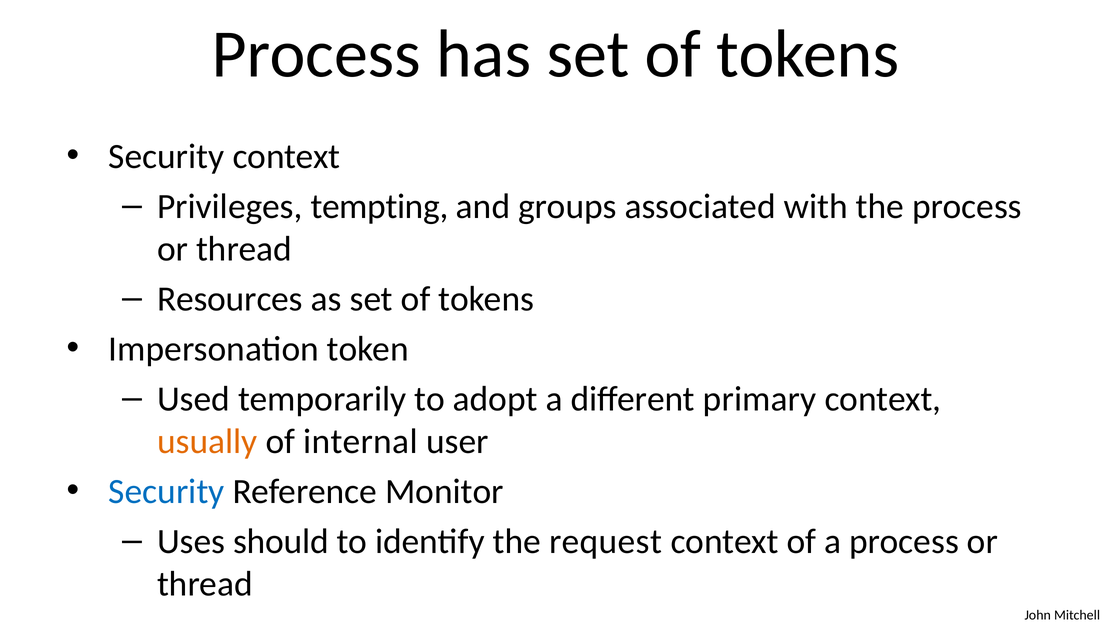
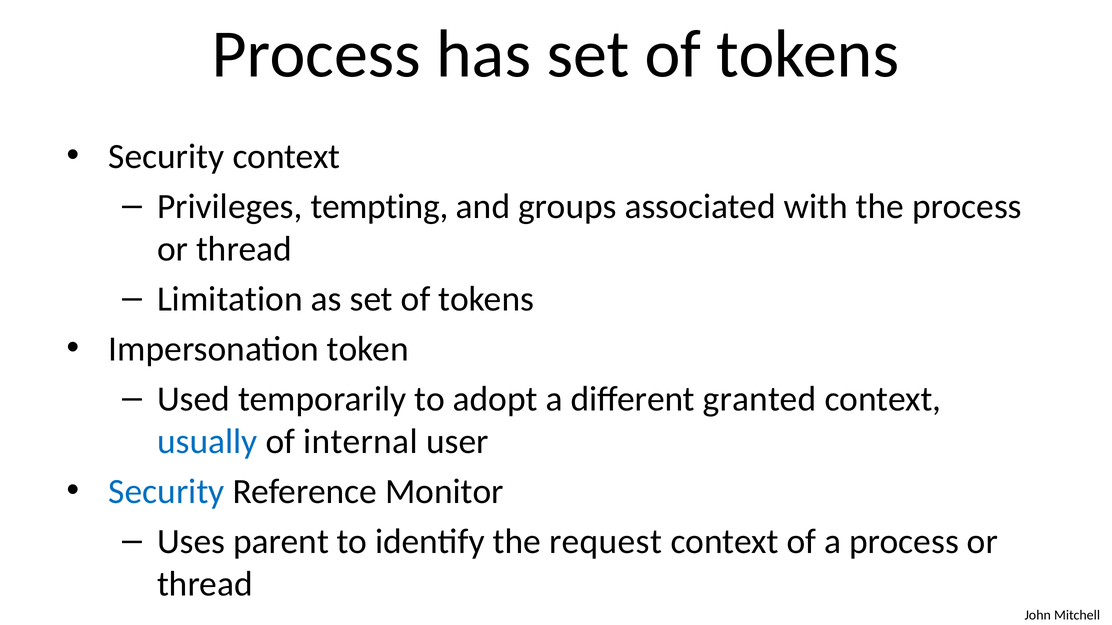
Resources: Resources -> Limitation
primary: primary -> granted
usually colour: orange -> blue
should: should -> parent
